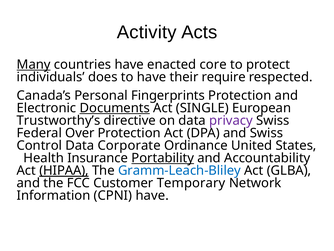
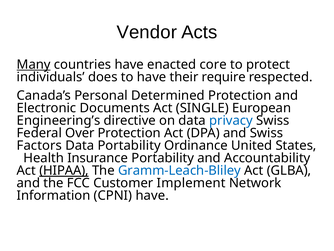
Activity: Activity -> Vendor
Fingerprints: Fingerprints -> Determined
Documents underline: present -> none
Trustworthy’s: Trustworthy’s -> Engineering’s
privacy colour: purple -> blue
Control: Control -> Factors
Data Corporate: Corporate -> Portability
Portability at (163, 158) underline: present -> none
Temporary: Temporary -> Implement
